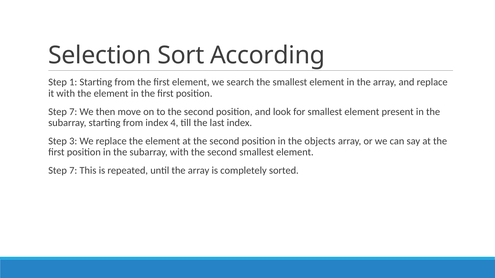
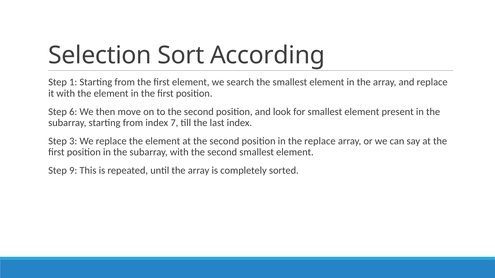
7 at (73, 112): 7 -> 6
4: 4 -> 7
the objects: objects -> replace
7 at (73, 171): 7 -> 9
